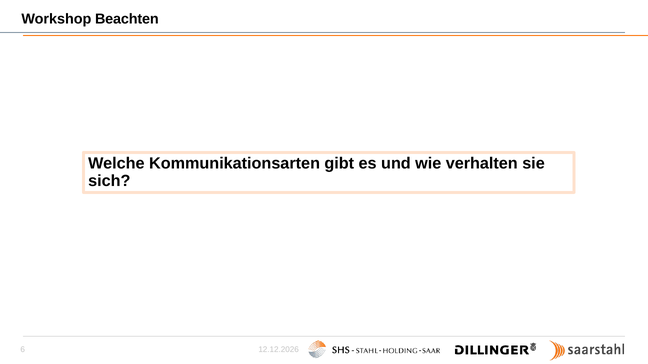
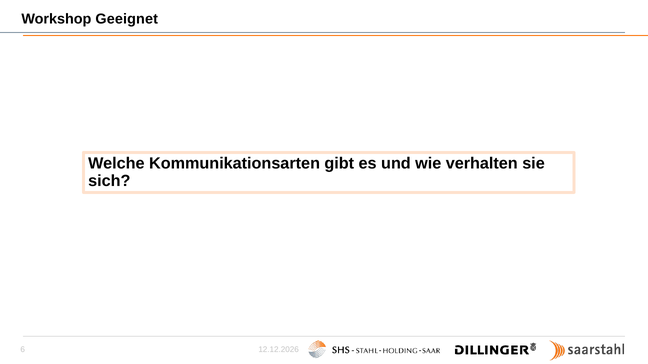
Beachten: Beachten -> Geeignet
